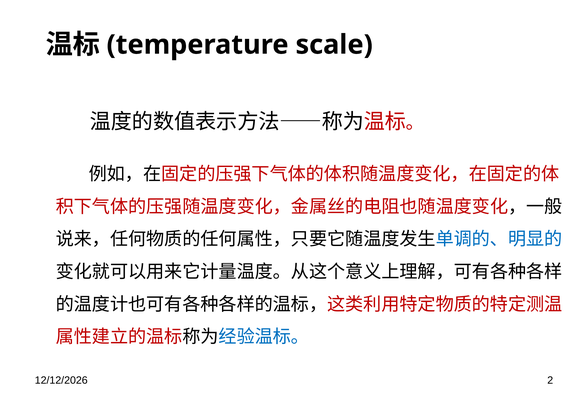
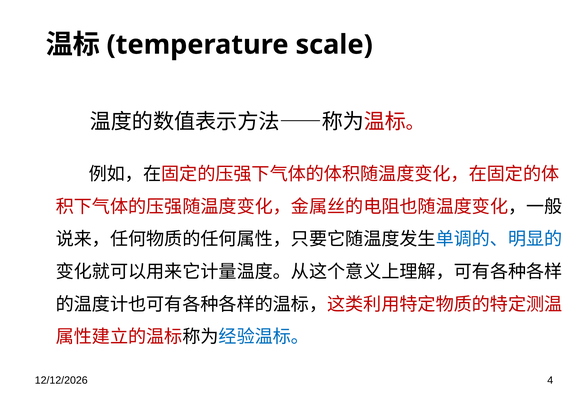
2: 2 -> 4
